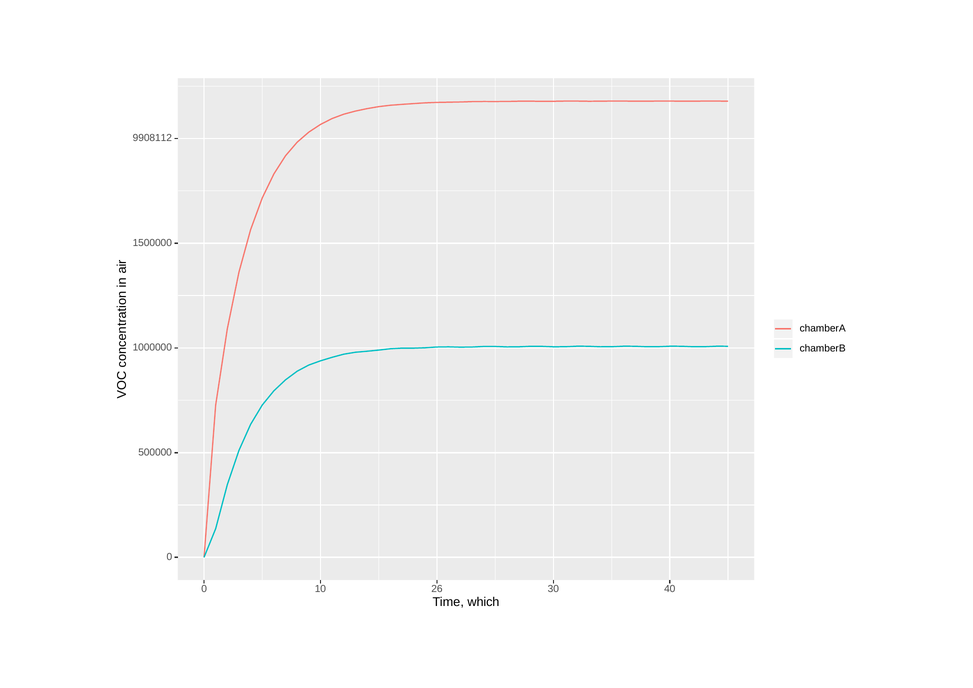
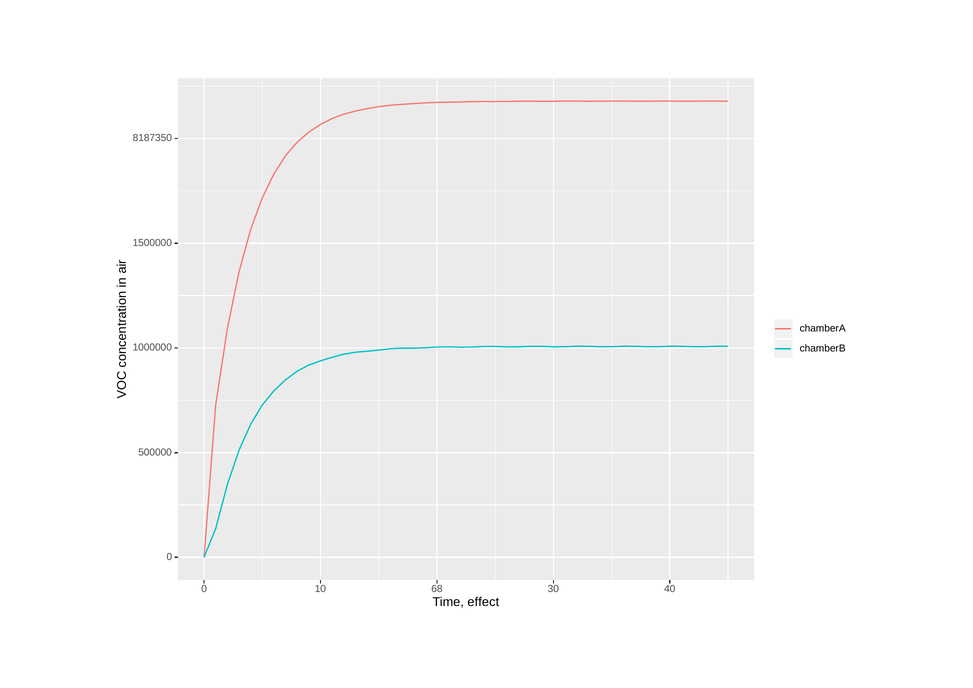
9908112: 9908112 -> 8187350
26: 26 -> 68
which: which -> effect
